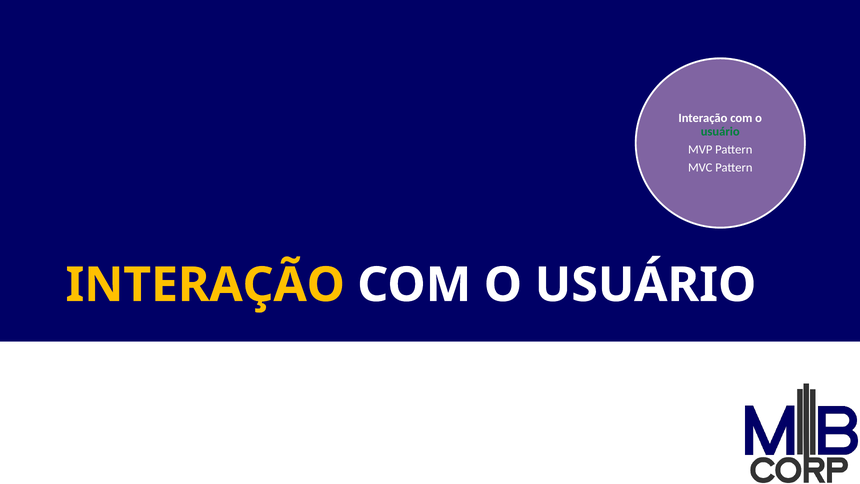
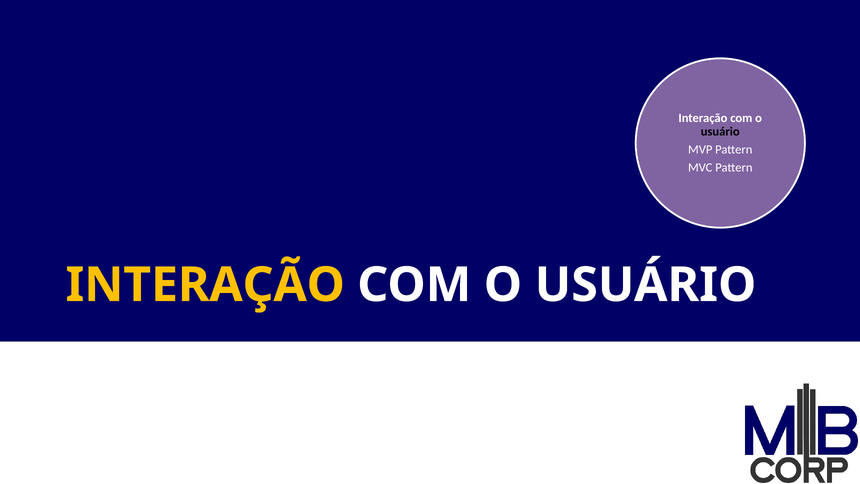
usuário at (720, 132) colour: green -> black
